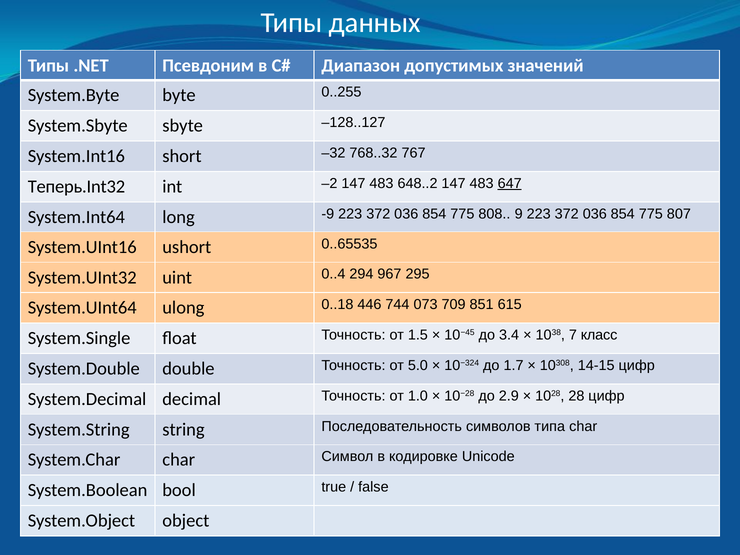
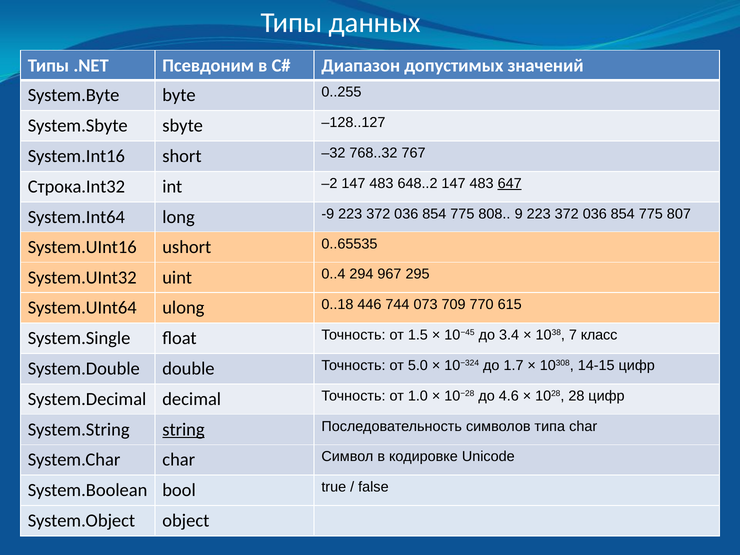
Теперь.Int32: Теперь.Int32 -> Строка.Int32
851: 851 -> 770
2.9: 2.9 -> 4.6
string underline: none -> present
